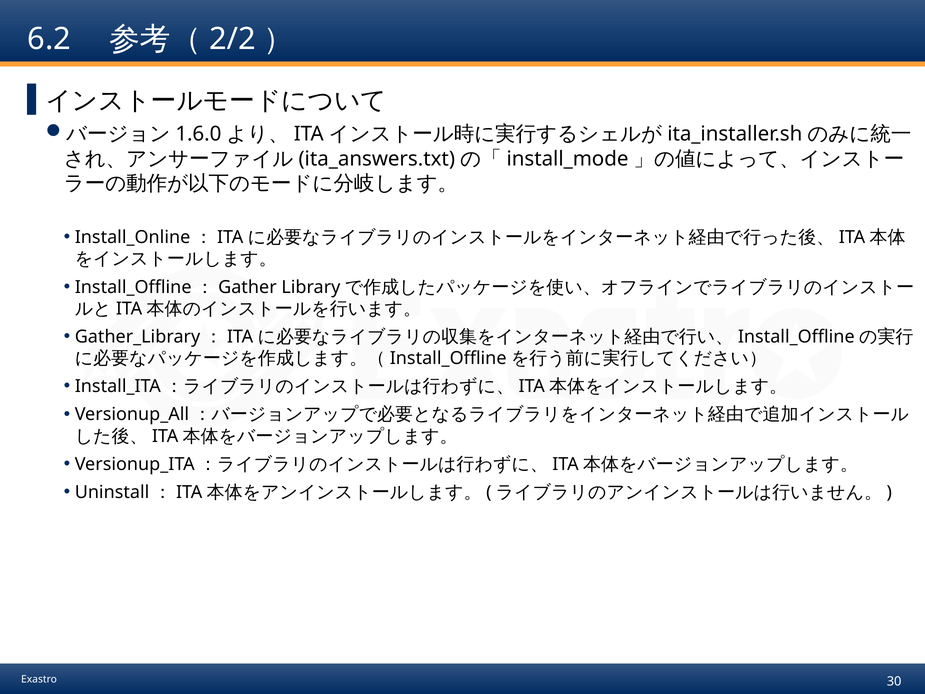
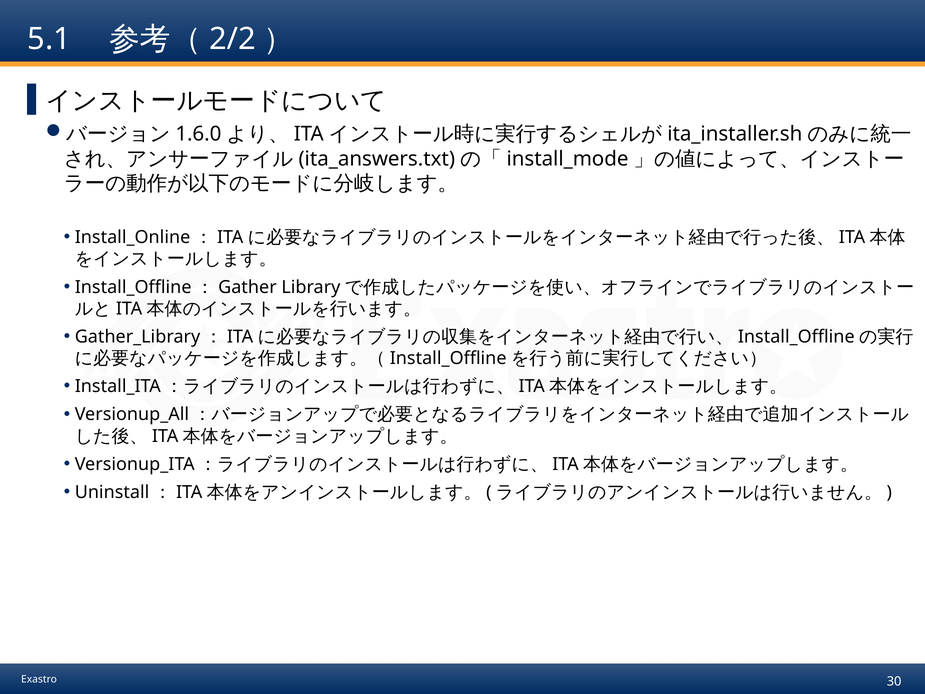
6.2: 6.2 -> 5.1
